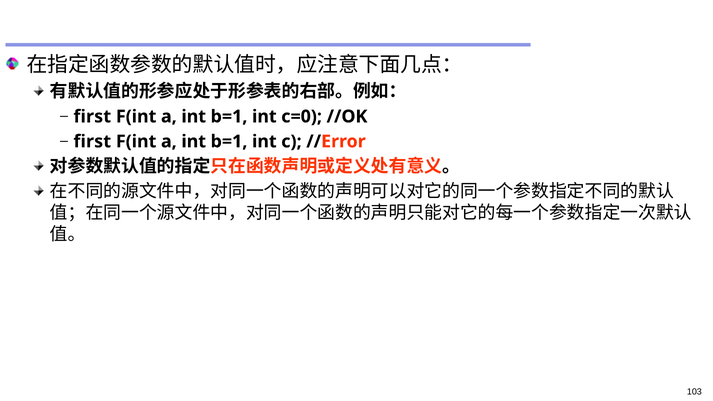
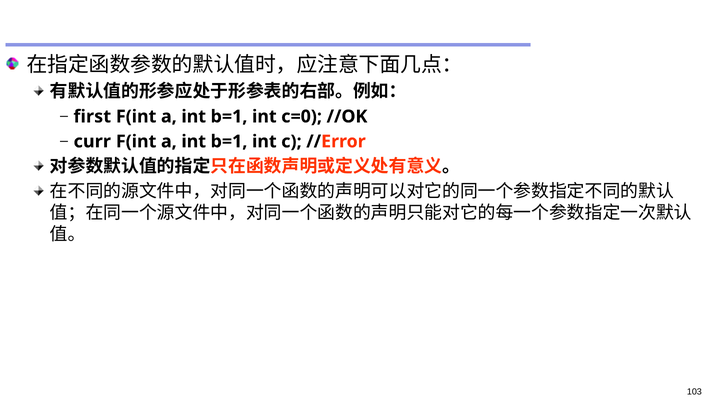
first at (92, 142): first -> curr
